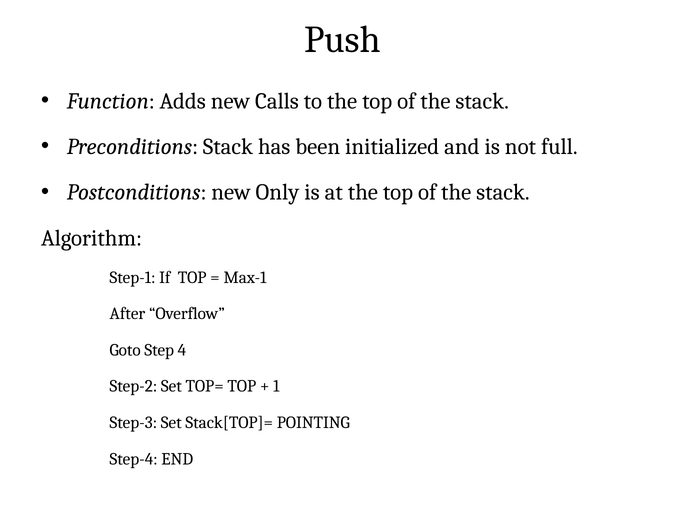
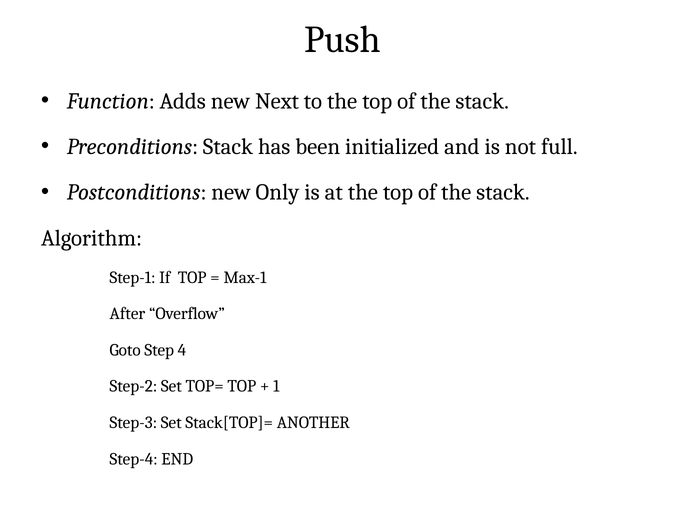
Calls: Calls -> Next
POINTING: POINTING -> ANOTHER
